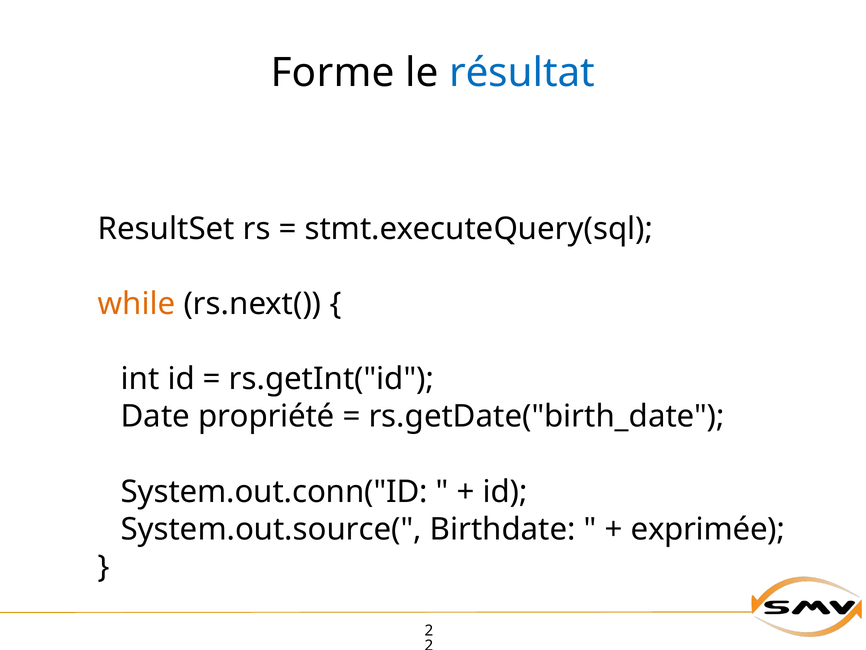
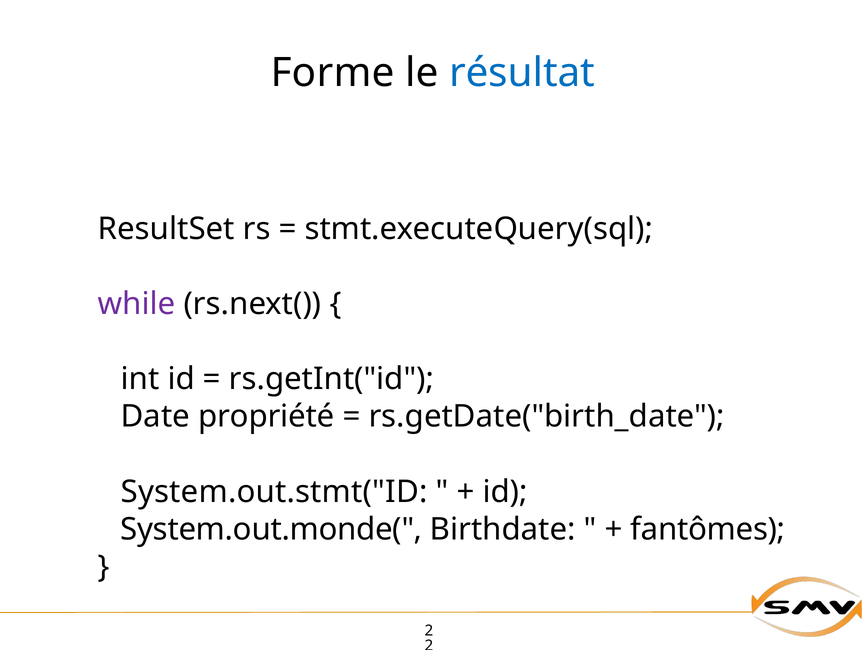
while colour: orange -> purple
System.out.conn("ID: System.out.conn("ID -> System.out.stmt("ID
System.out.source(: System.out.source( -> System.out.monde(
exprimée: exprimée -> fantômes
